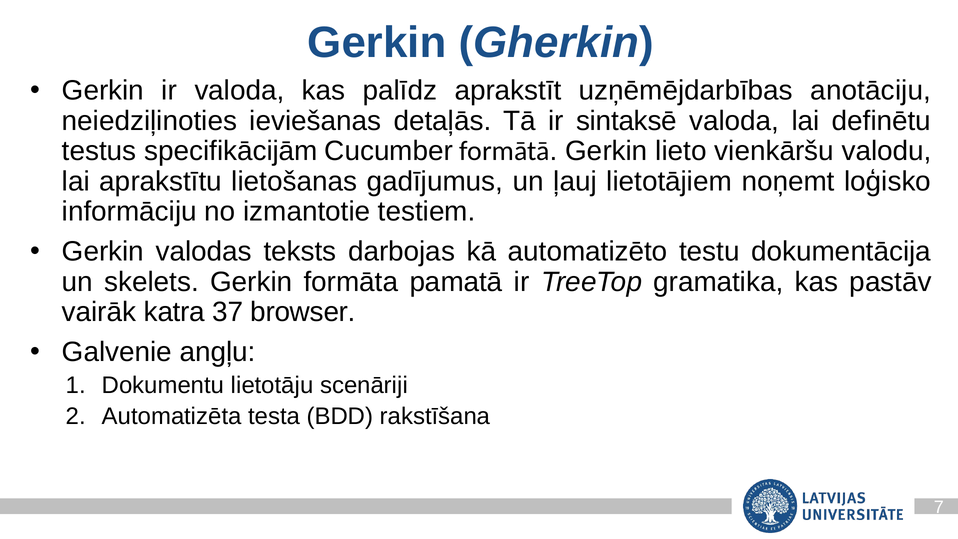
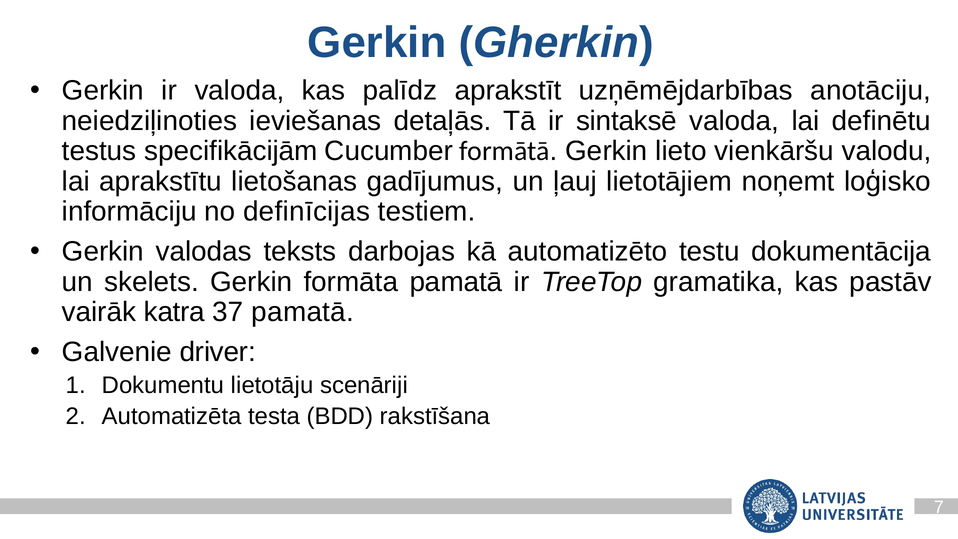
izmantotie: izmantotie -> definīcijas
37 browser: browser -> pamatā
angļu: angļu -> driver
